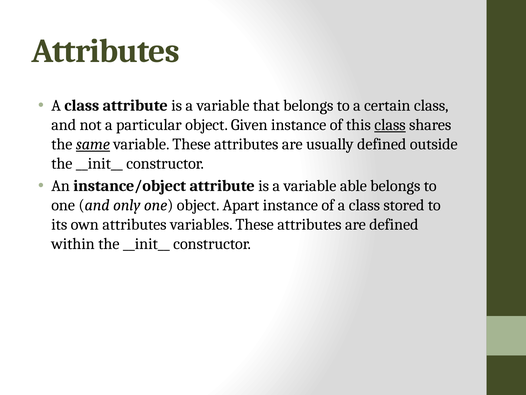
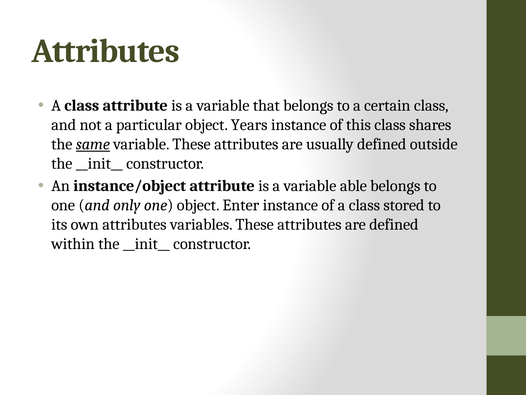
Given: Given -> Years
class at (390, 125) underline: present -> none
Apart: Apart -> Enter
